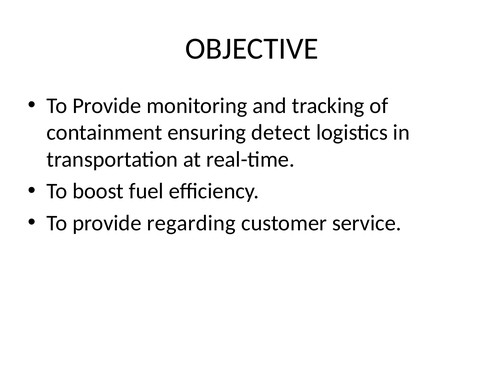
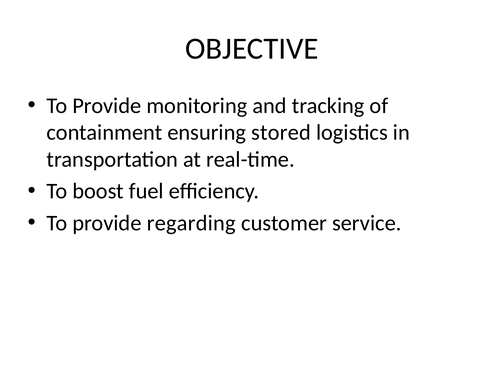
detect: detect -> stored
